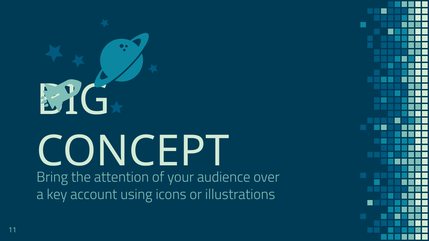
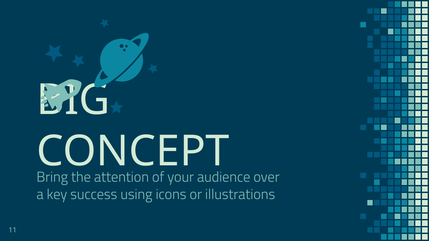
account: account -> success
